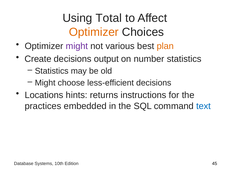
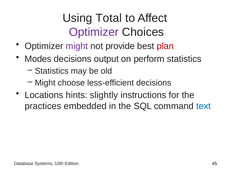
Optimizer at (94, 32) colour: orange -> purple
various: various -> provide
plan colour: orange -> red
Create: Create -> Modes
number: number -> perform
returns: returns -> slightly
